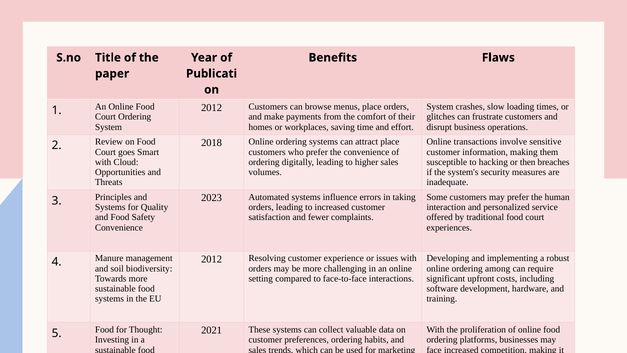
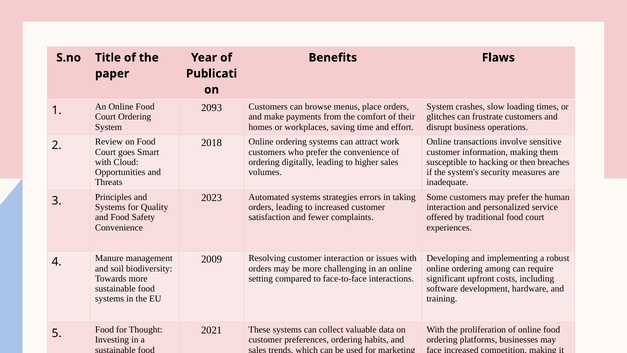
2012 at (212, 108): 2012 -> 2093
attract place: place -> work
systems influence: influence -> strategies
2012 at (212, 259): 2012 -> 2009
customer experience: experience -> interaction
